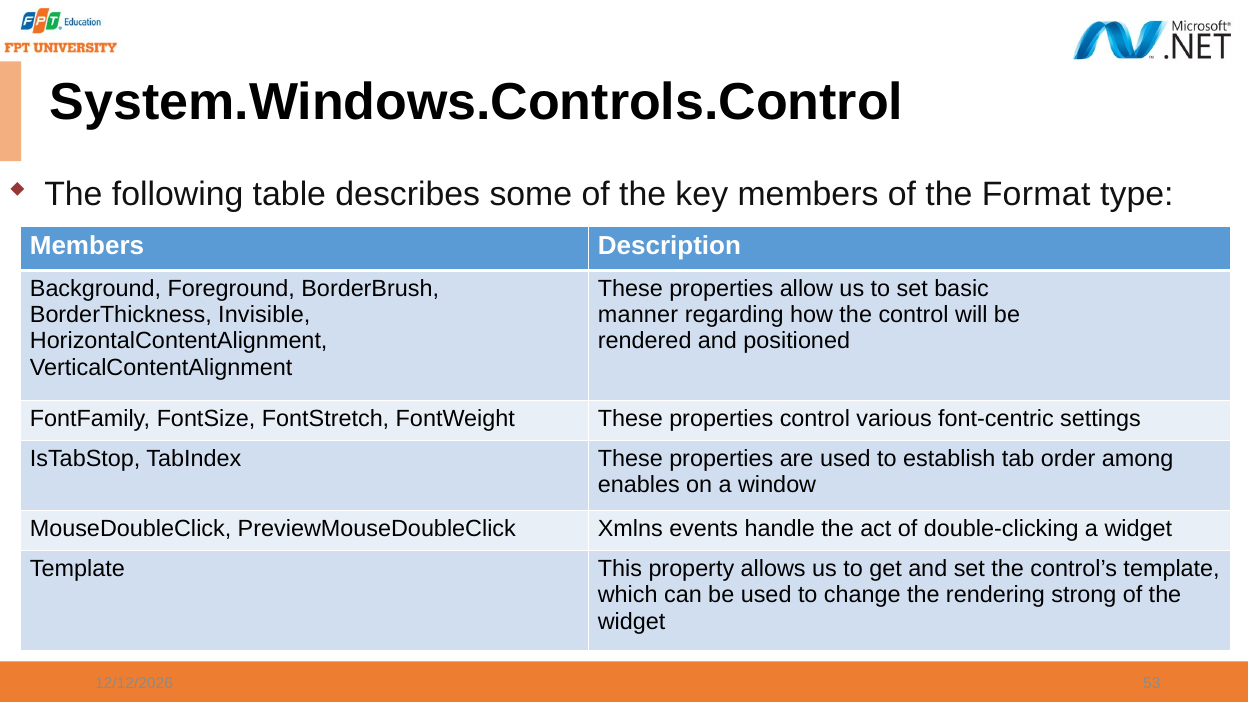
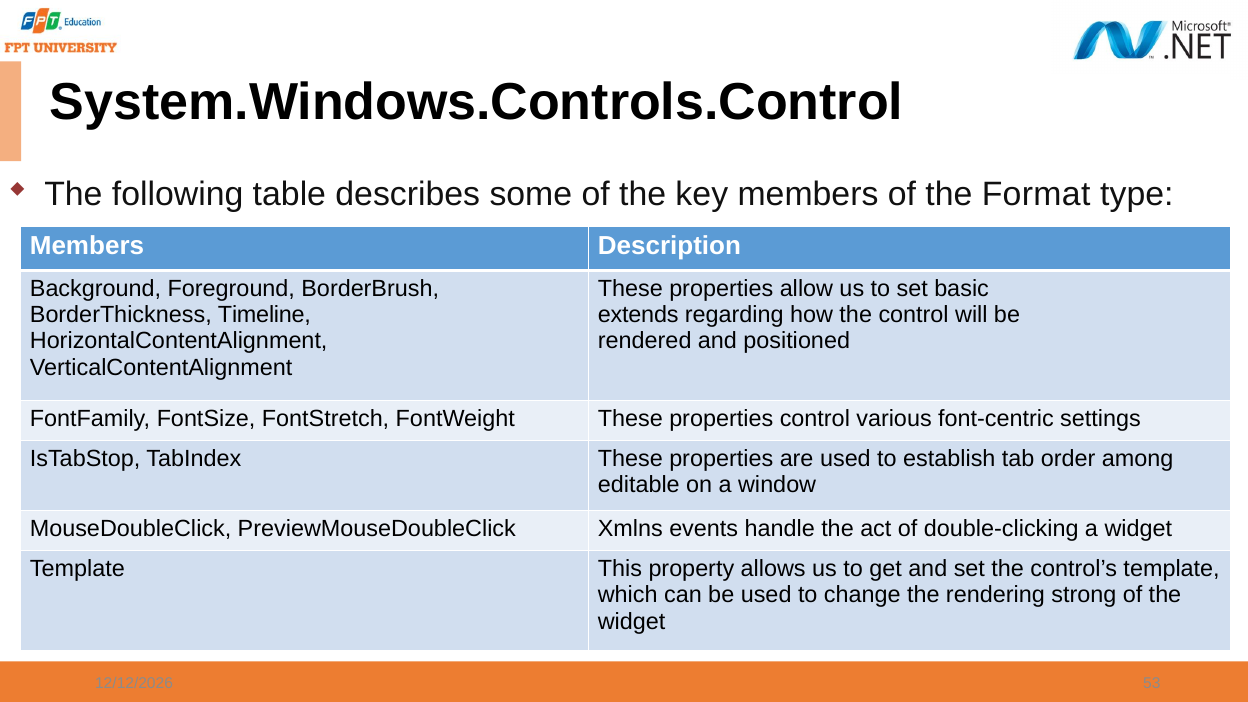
Invisible: Invisible -> Timeline
manner: manner -> extends
enables: enables -> editable
